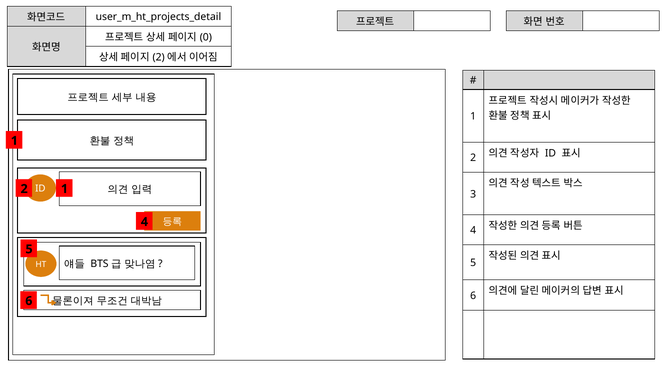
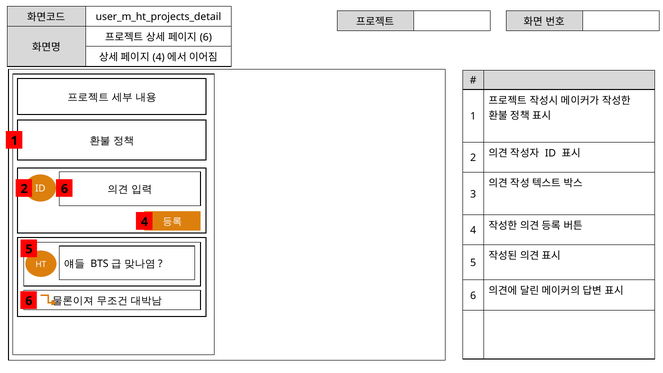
0 at (206, 37): 0 -> 6
2 at (159, 57): 2 -> 4
2 1: 1 -> 6
